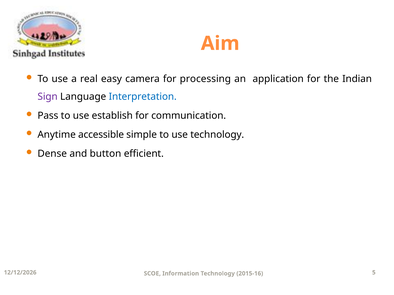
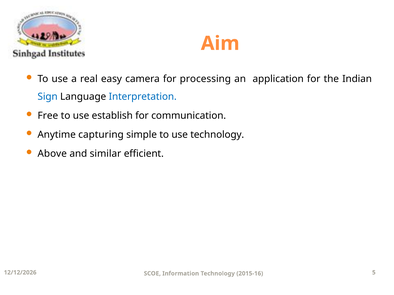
Sign colour: purple -> blue
Pass: Pass -> Free
accessible: accessible -> capturing
Dense: Dense -> Above
button: button -> similar
